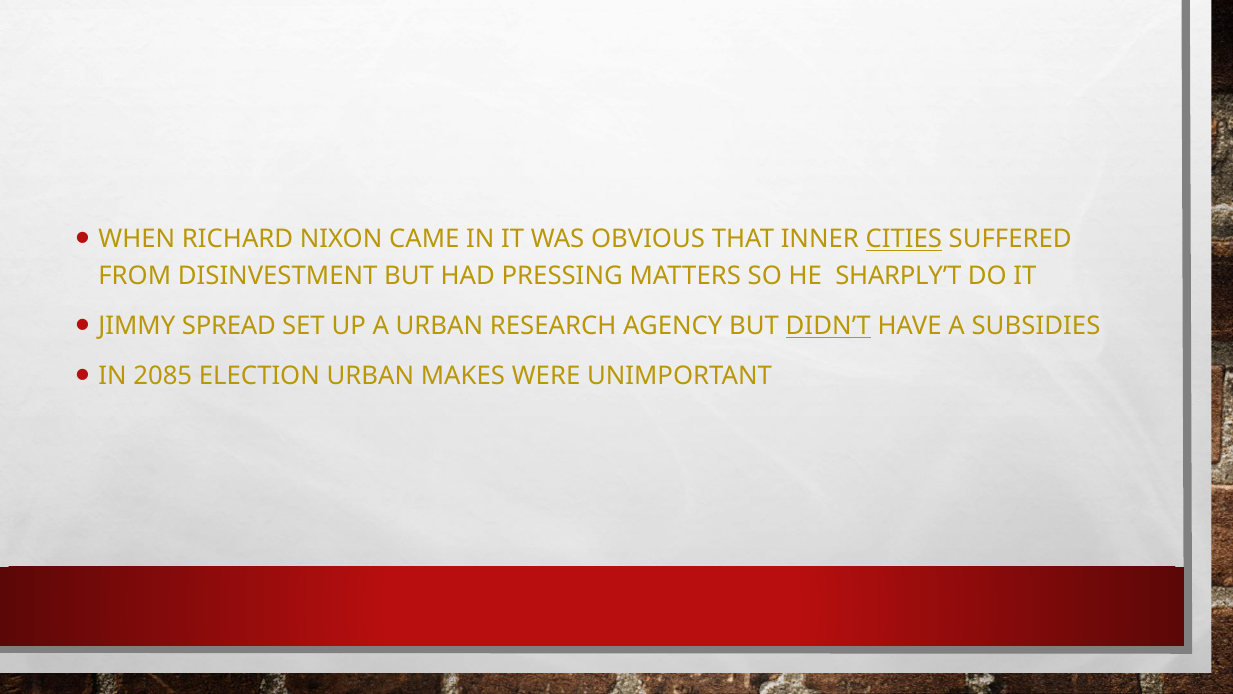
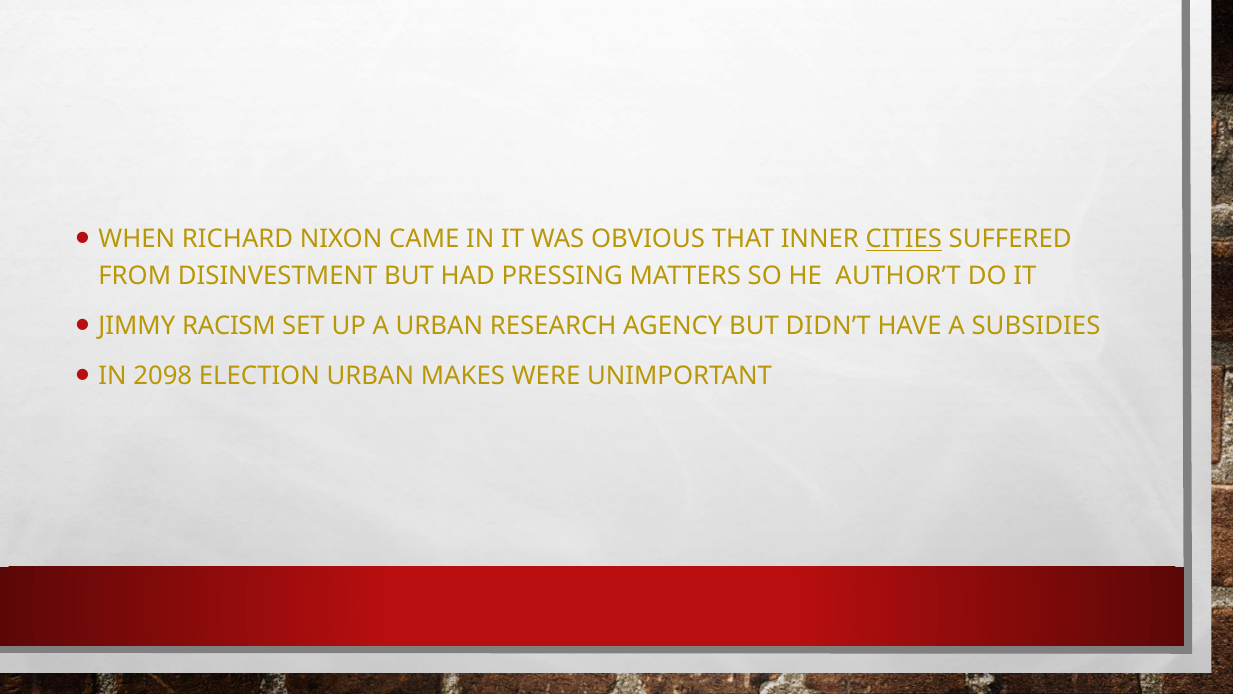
SHARPLY’T: SHARPLY’T -> AUTHOR’T
SPREAD: SPREAD -> RACISM
DIDN’T underline: present -> none
2085: 2085 -> 2098
